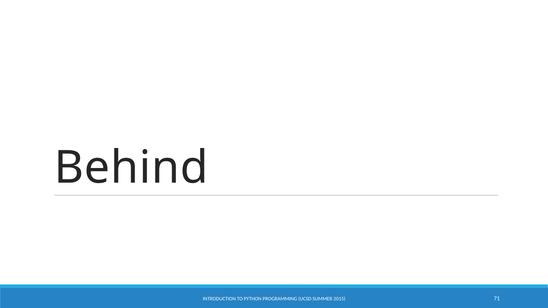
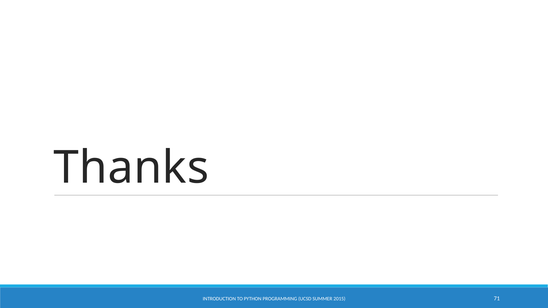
Behind: Behind -> Thanks
